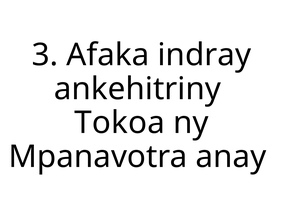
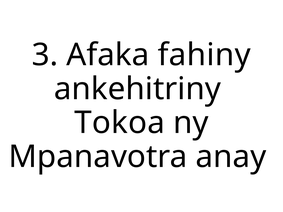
indray: indray -> fahiny
